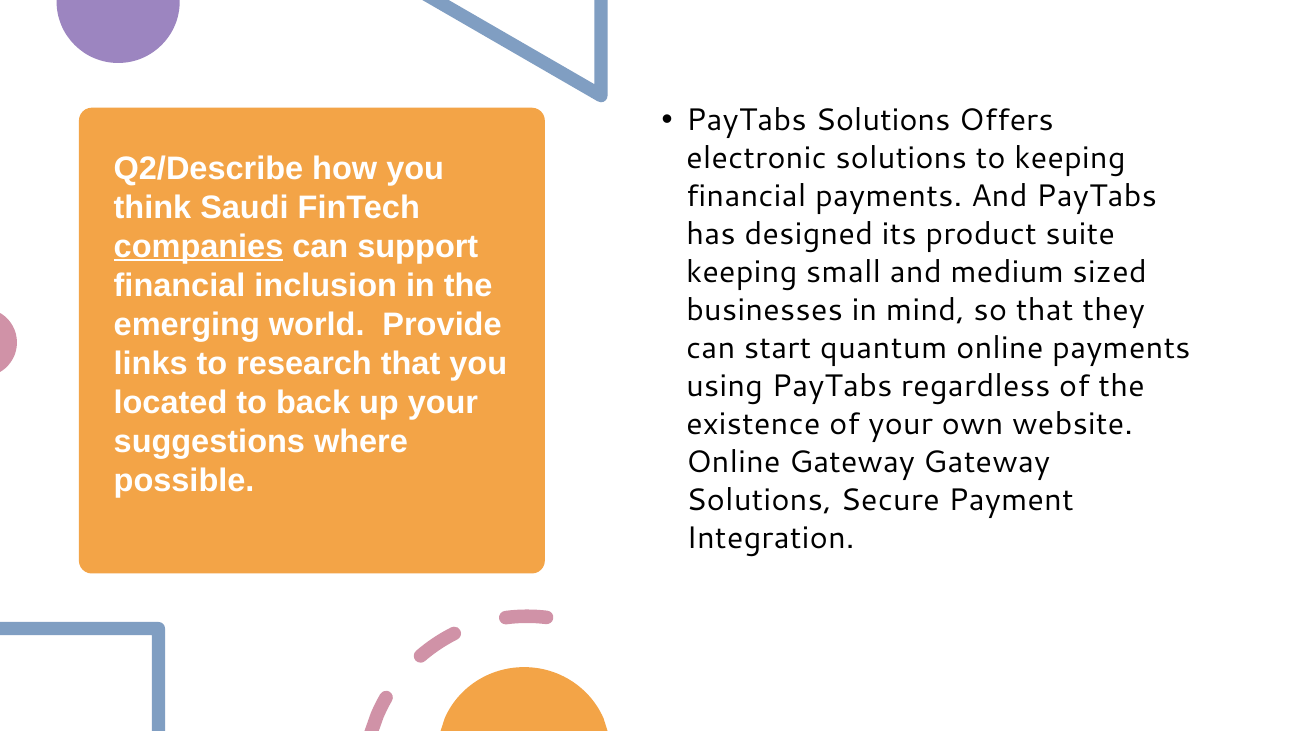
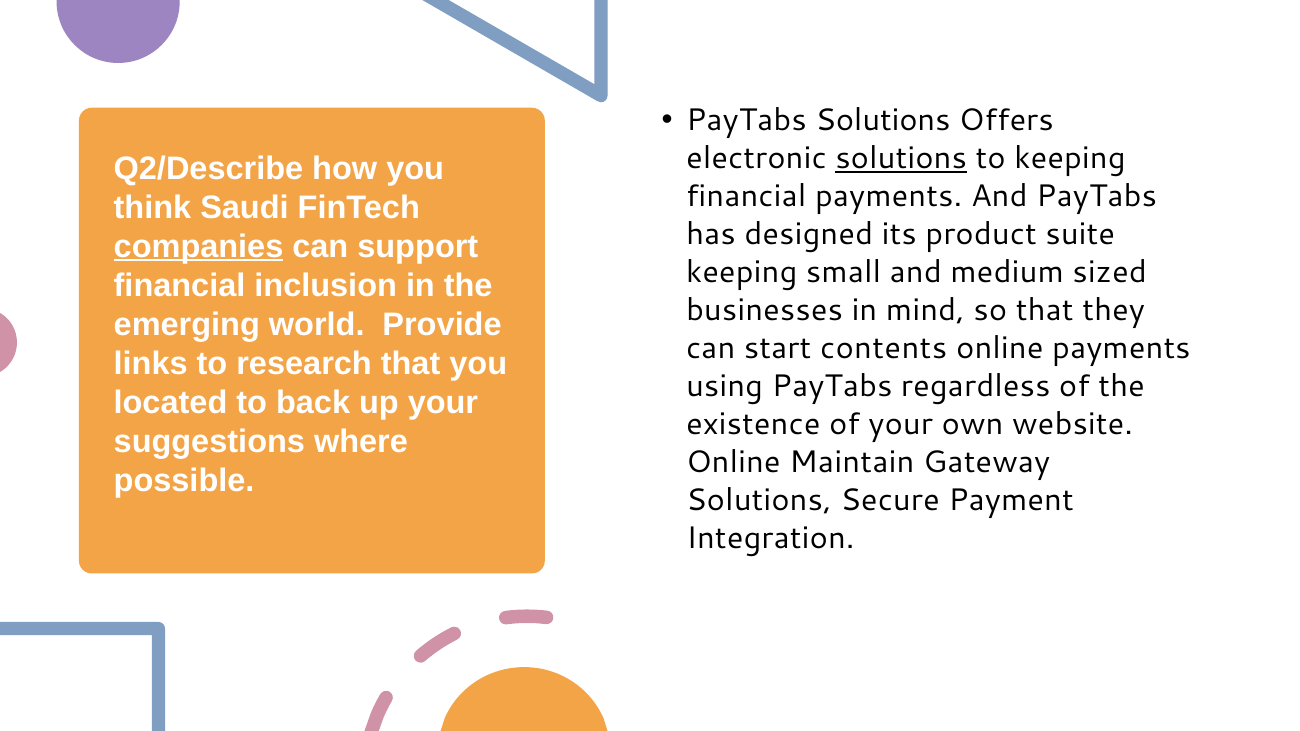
solutions at (901, 159) underline: none -> present
quantum: quantum -> contents
Online Gateway: Gateway -> Maintain
